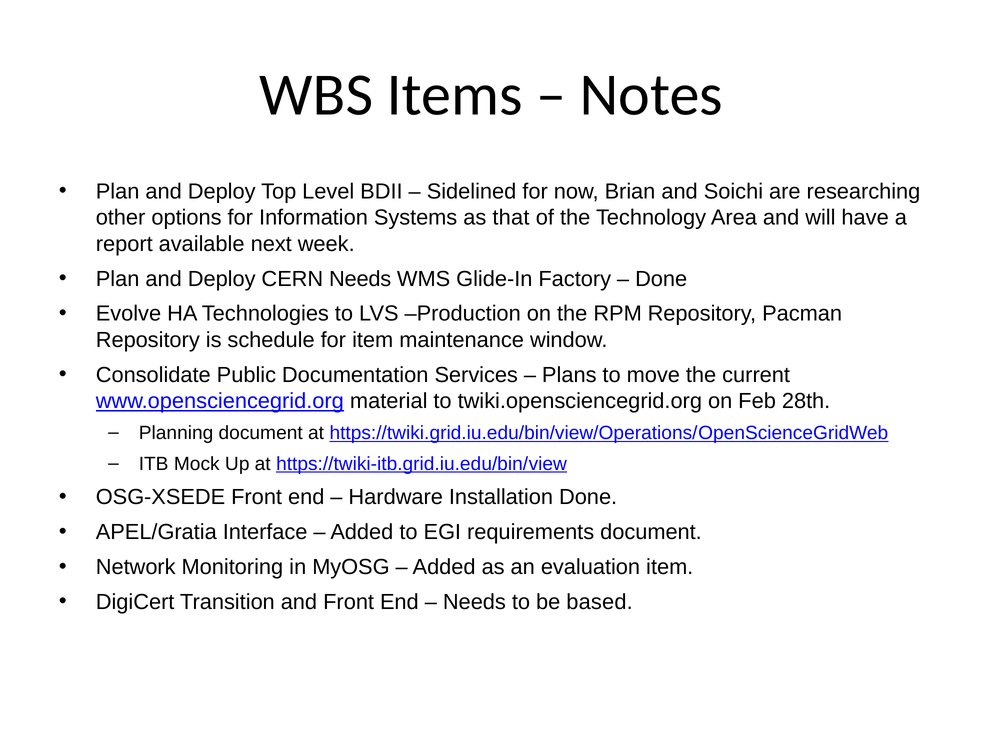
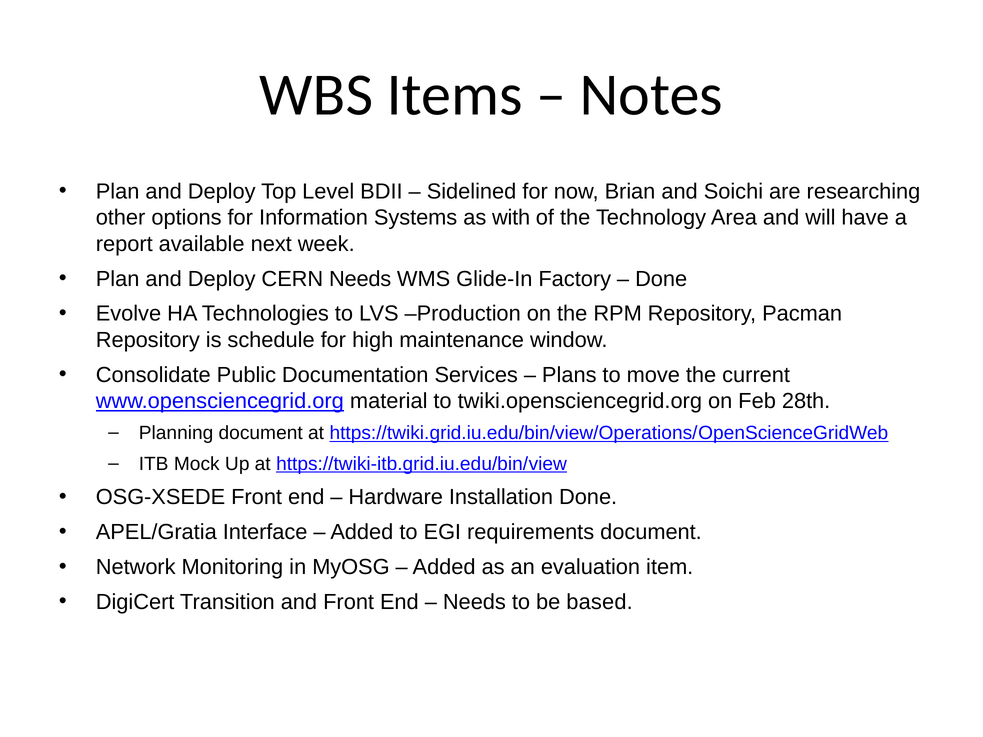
that: that -> with
for item: item -> high
